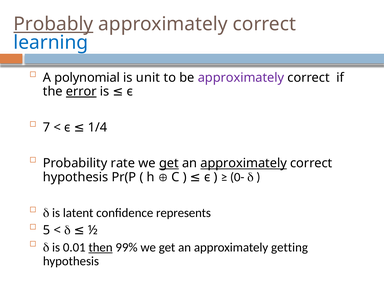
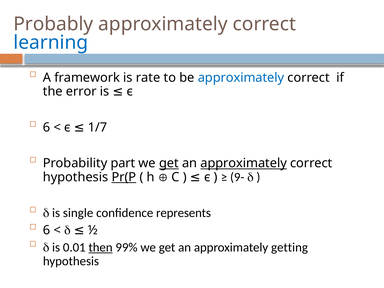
Probably underline: present -> none
polynomial: polynomial -> framework
unit: unit -> rate
approximately at (241, 78) colour: purple -> blue
error underline: present -> none
7 at (47, 127): 7 -> 6
1/4: 1/4 -> 1/7
rate: rate -> part
Pr(P underline: none -> present
0-: 0- -> 9-
latent: latent -> single
5 at (47, 230): 5 -> 6
